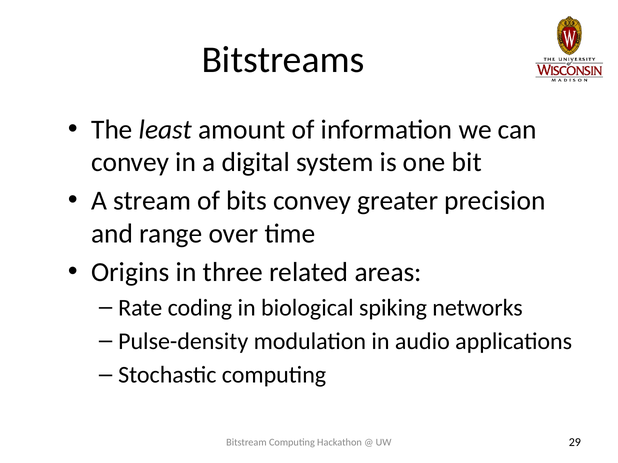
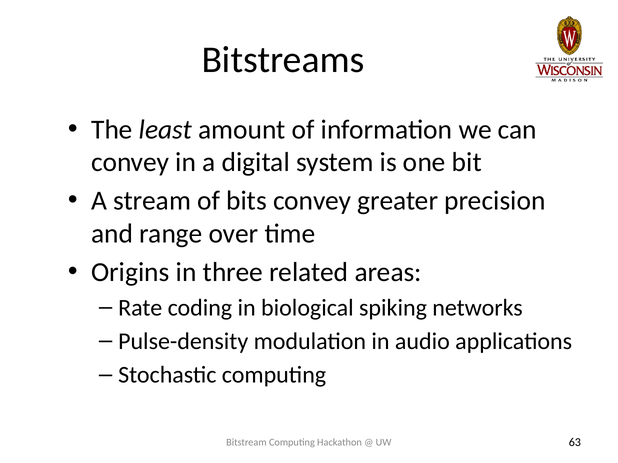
29: 29 -> 63
